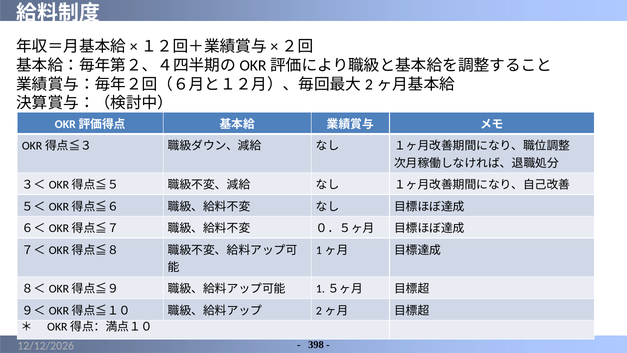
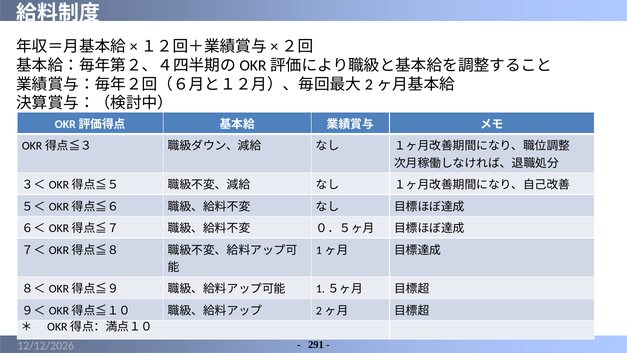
398: 398 -> 291
